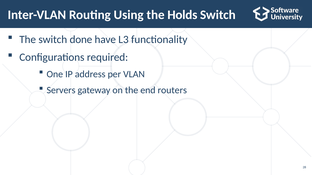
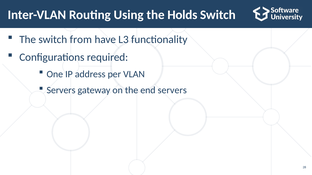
done: done -> from
end routers: routers -> servers
